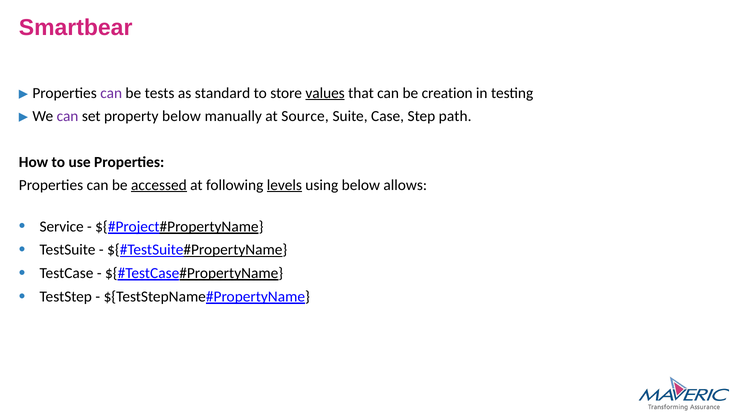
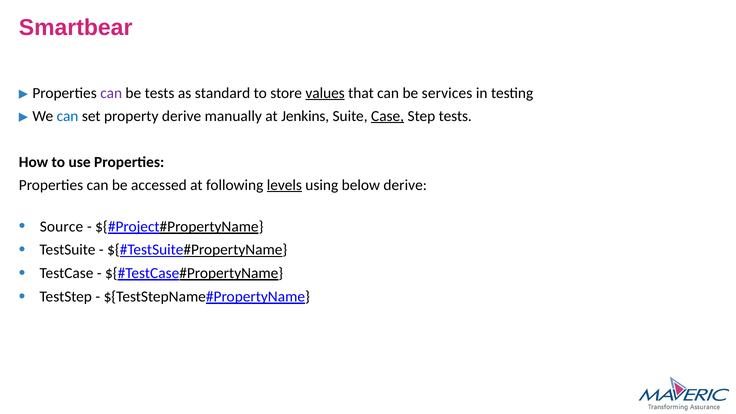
creation: creation -> services
can at (68, 116) colour: purple -> blue
property below: below -> derive
Source: Source -> Jenkins
Case underline: none -> present
Step path: path -> tests
accessed underline: present -> none
below allows: allows -> derive
Service: Service -> Source
